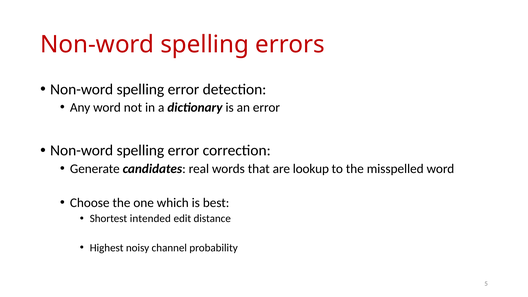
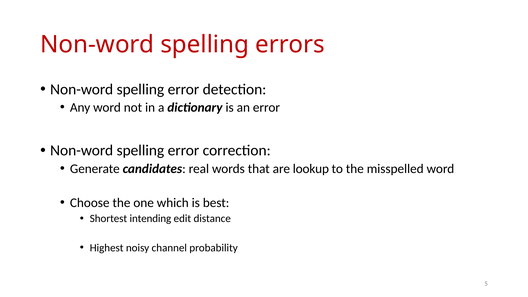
intended: intended -> intending
